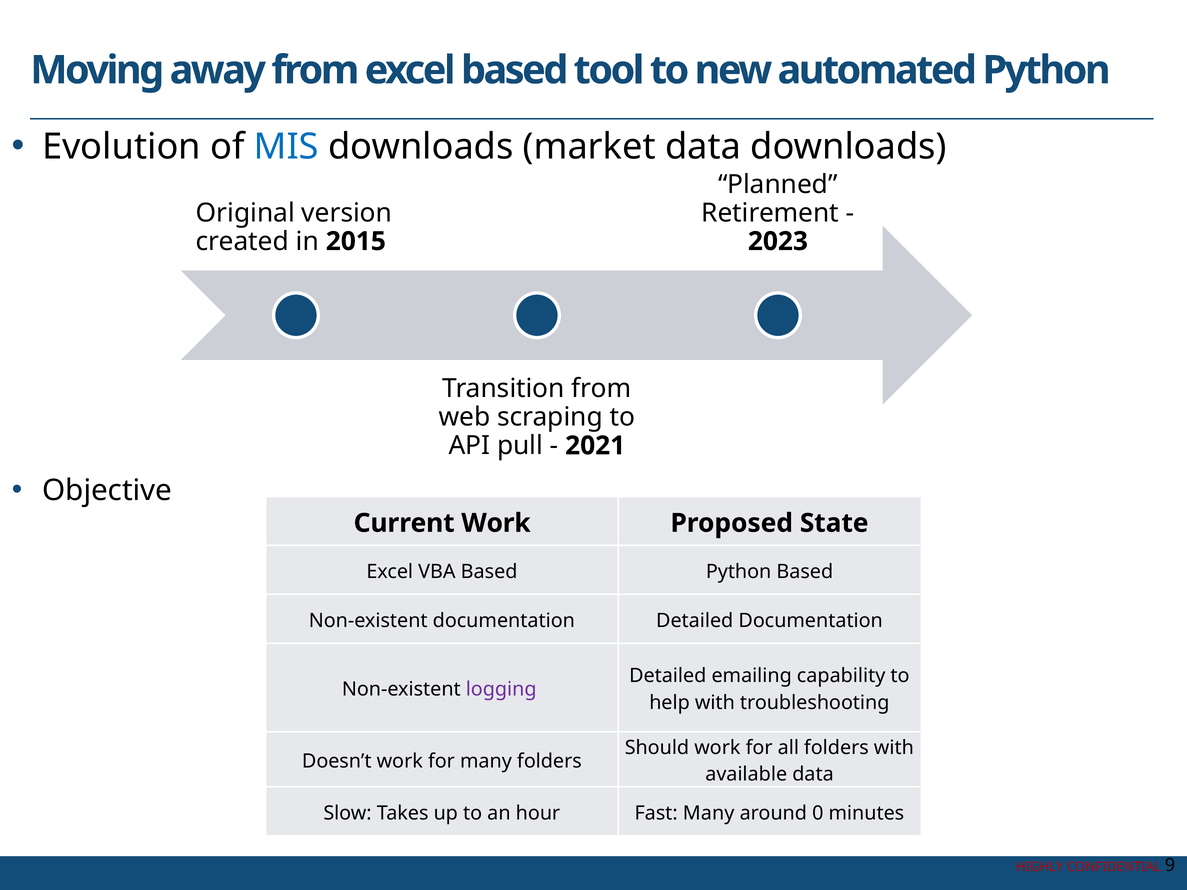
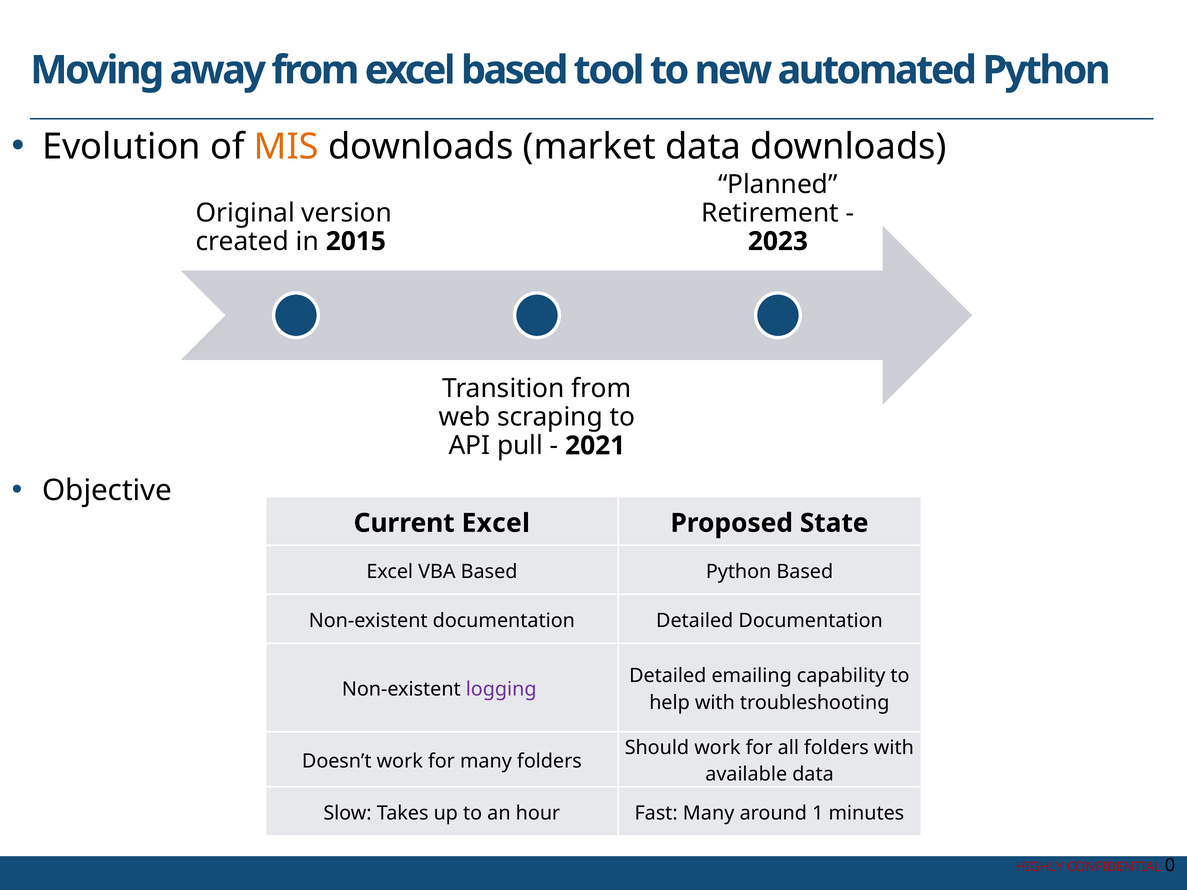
MIS colour: blue -> orange
Current Work: Work -> Excel
0: 0 -> 1
9: 9 -> 0
